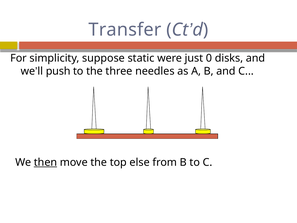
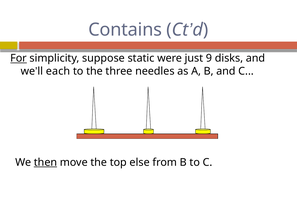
Transfer: Transfer -> Contains
For underline: none -> present
0: 0 -> 9
push: push -> each
